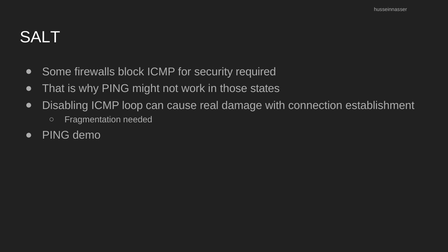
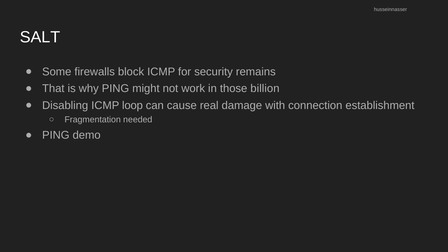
required: required -> remains
states: states -> billion
